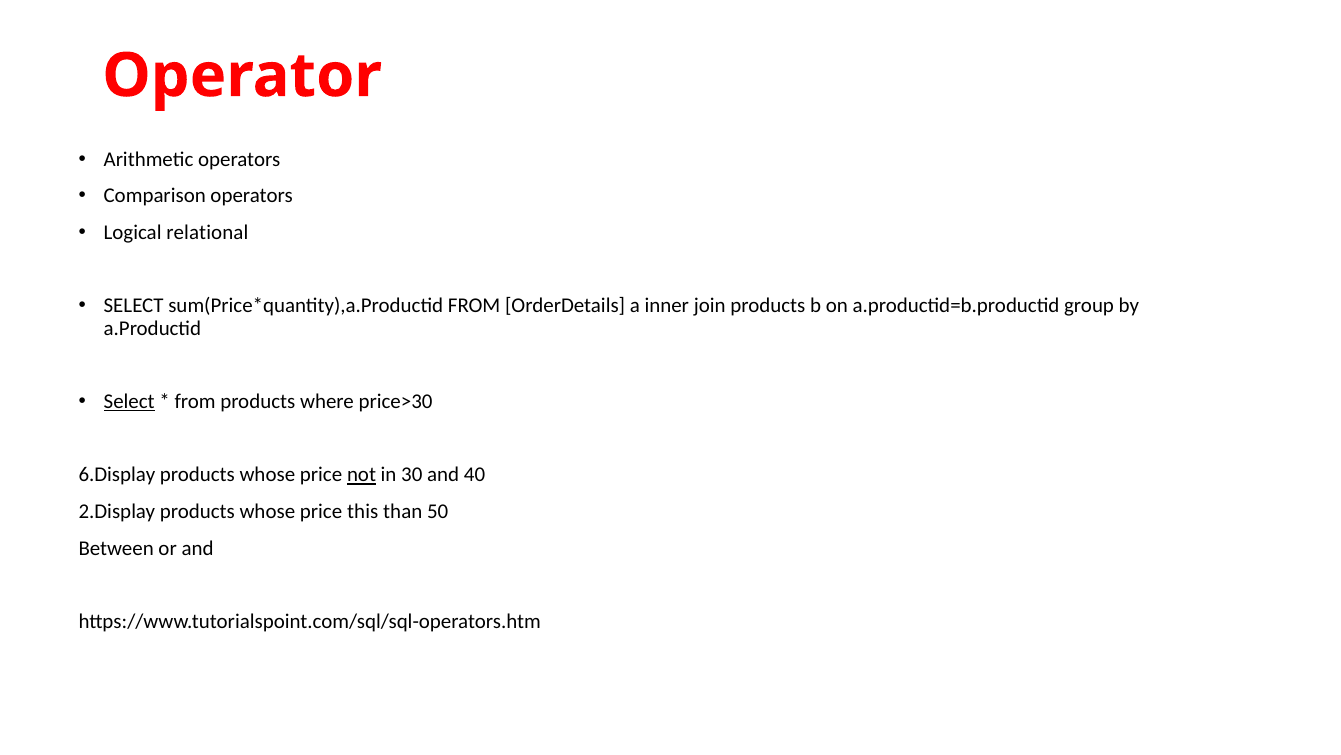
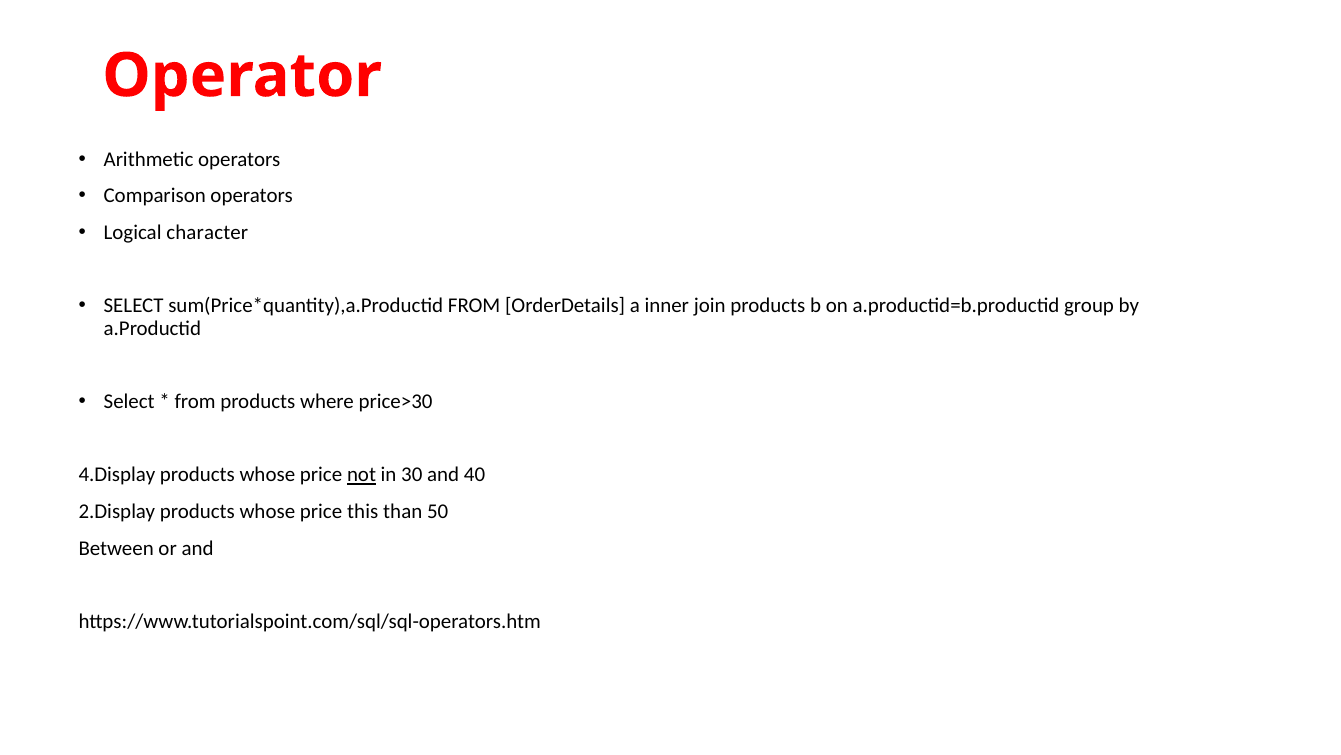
relational: relational -> character
Select at (129, 401) underline: present -> none
6.Display: 6.Display -> 4.Display
